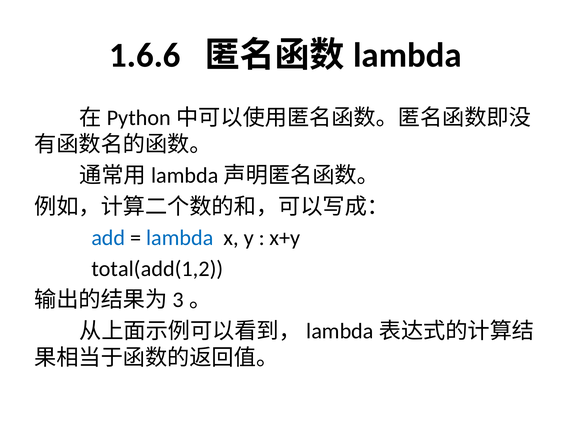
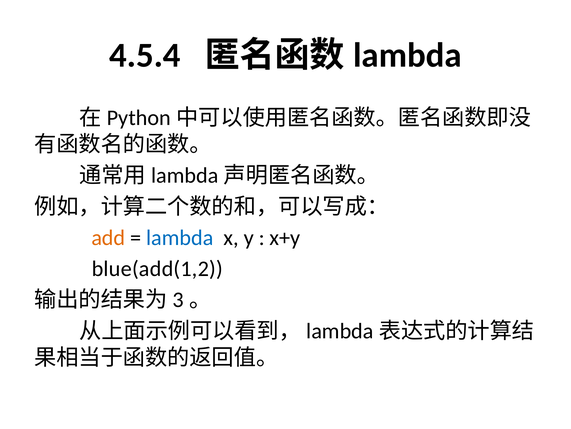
1.6.6: 1.6.6 -> 4.5.4
add colour: blue -> orange
total(add(1,2: total(add(1,2 -> blue(add(1,2
